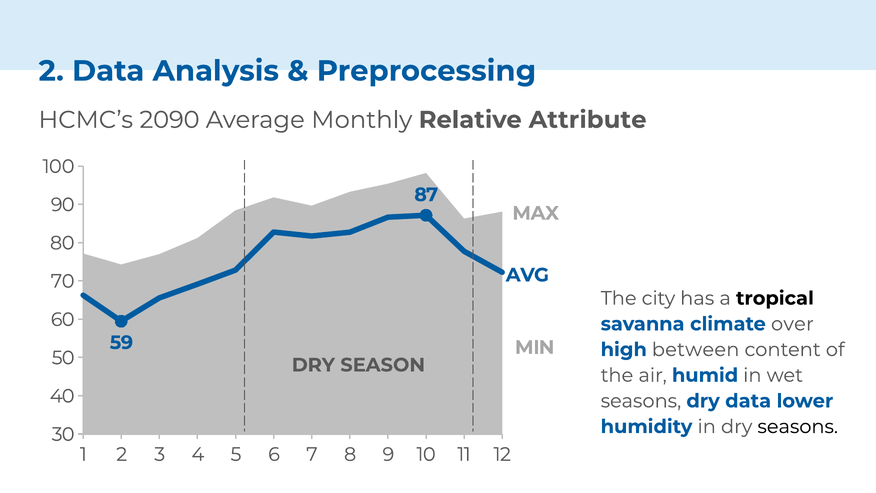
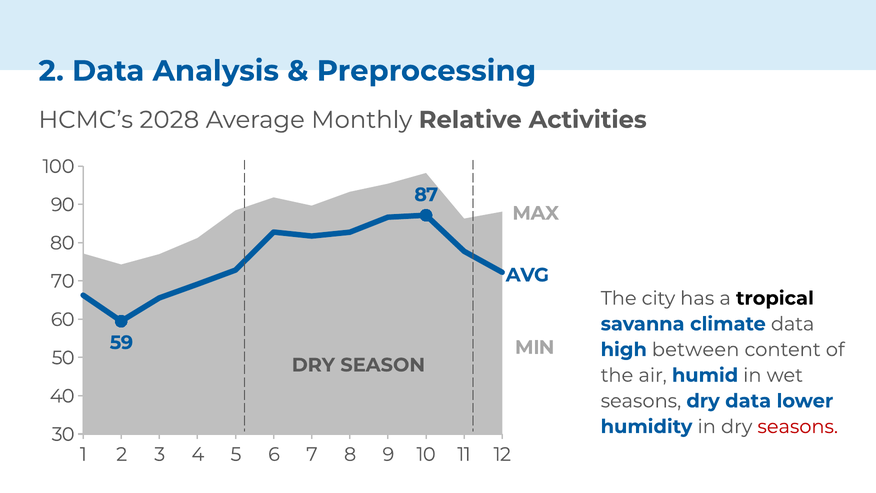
2090: 2090 -> 2028
Attribute: Attribute -> Activities
climate over: over -> data
seasons at (798, 426) colour: black -> red
